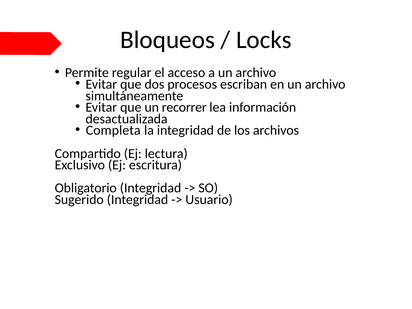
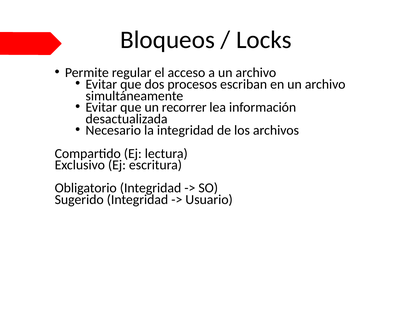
Completa: Completa -> Necesario
